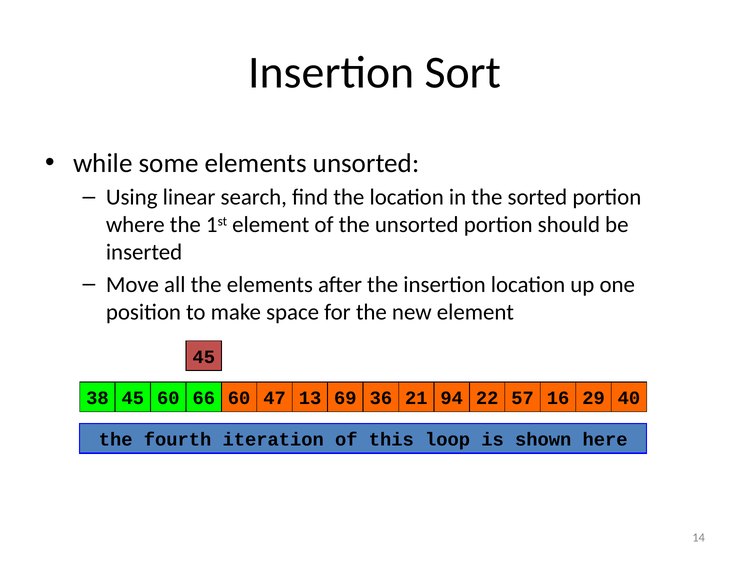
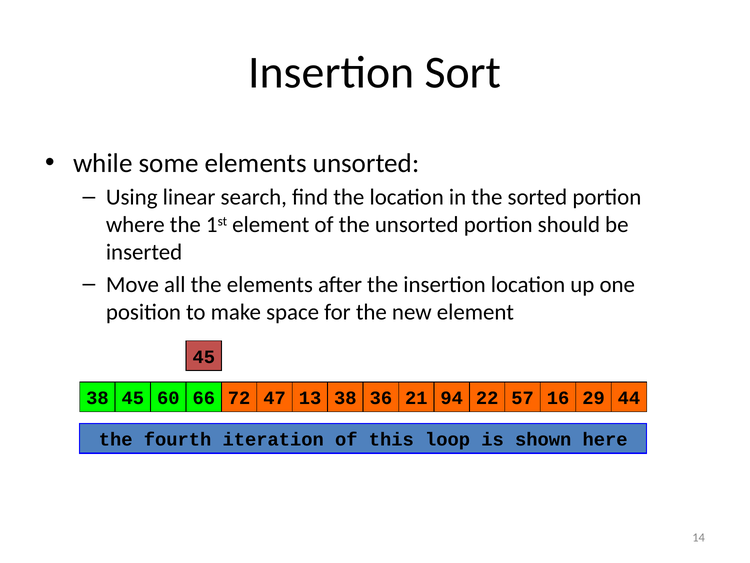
60 at (239, 398): 60 -> 72
38 69: 69 -> 38
40: 40 -> 44
